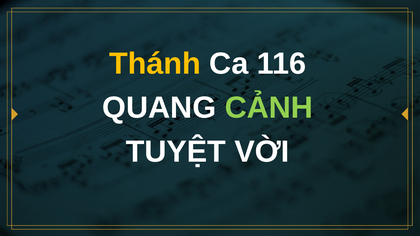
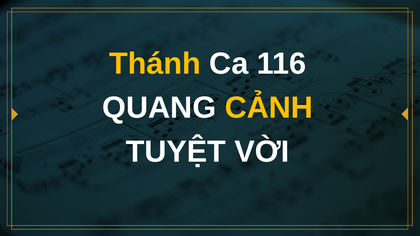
CẢNH colour: light green -> yellow
